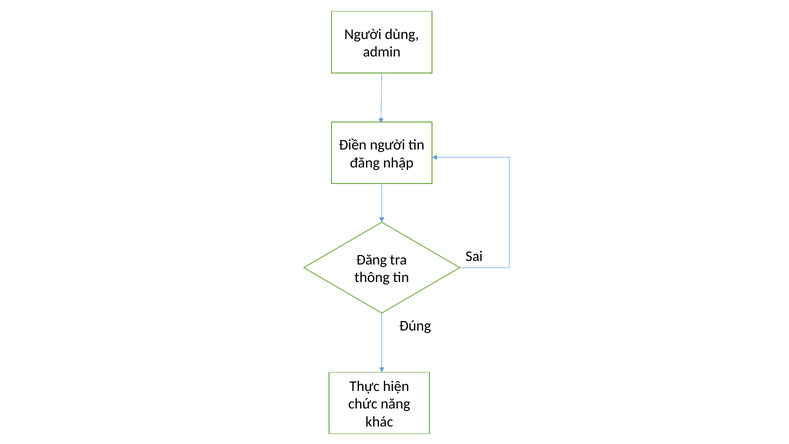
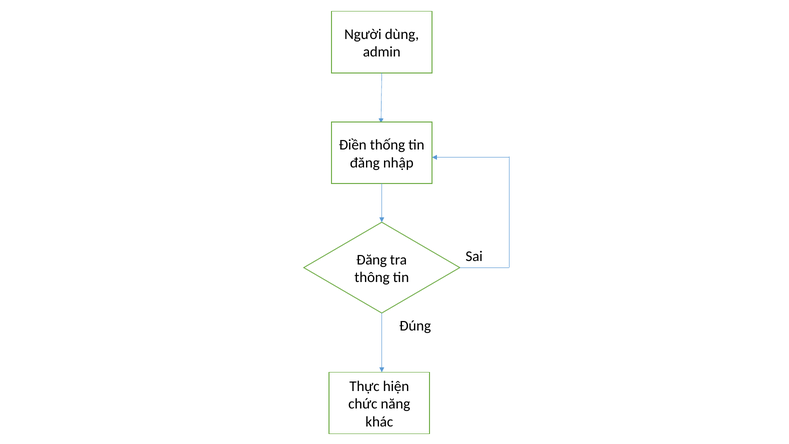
Điền người: người -> thống
